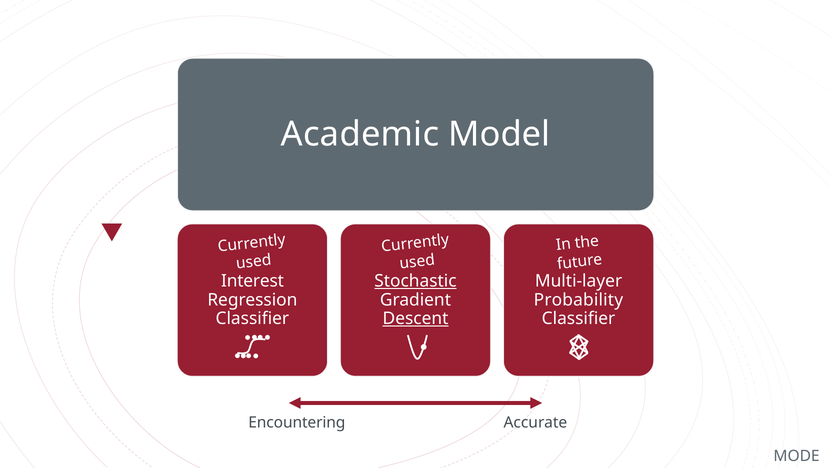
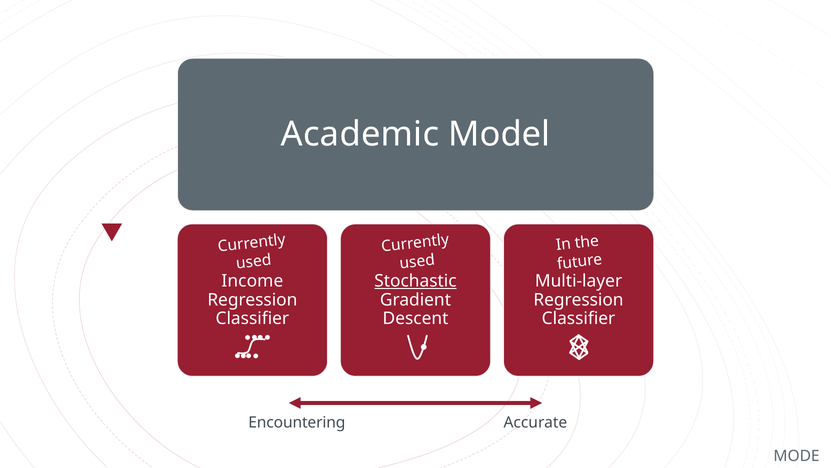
Interest: Interest -> Income
Probability at (578, 300): Probability -> Regression
Descent underline: present -> none
